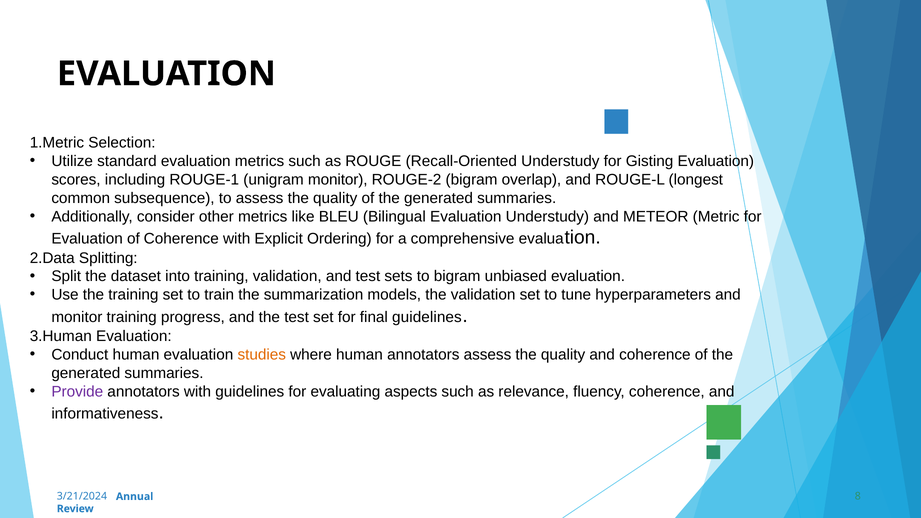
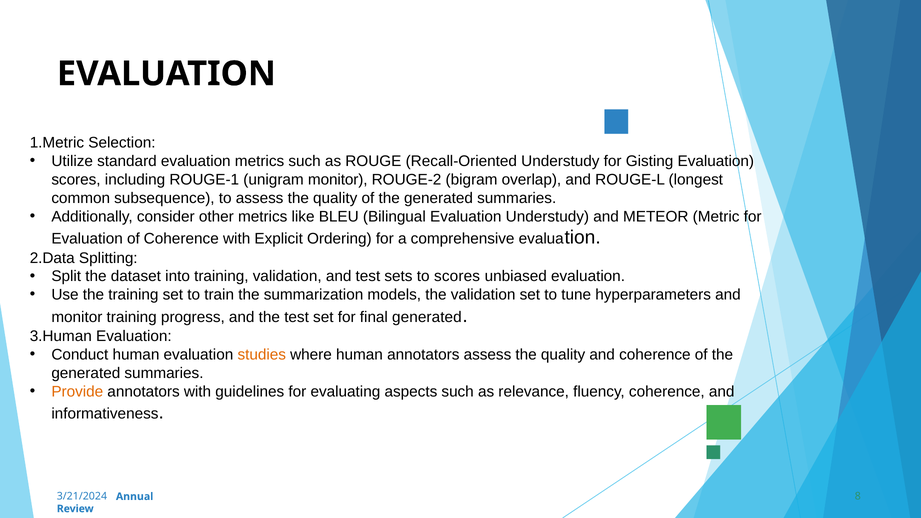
to bigram: bigram -> scores
final guidelines: guidelines -> generated
Provide colour: purple -> orange
